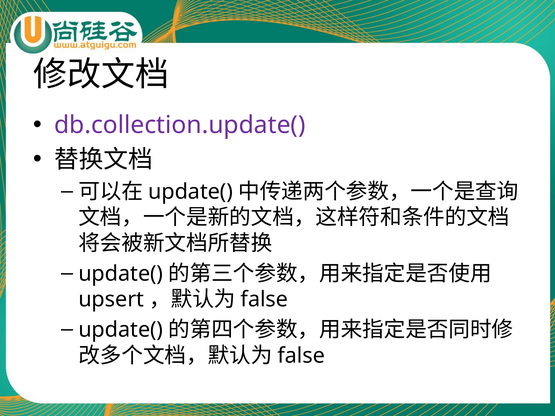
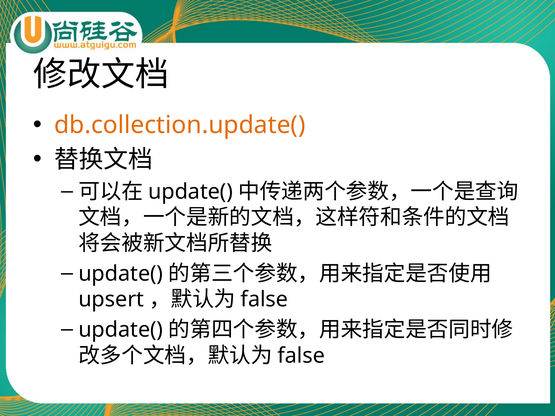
db.collection.update( colour: purple -> orange
